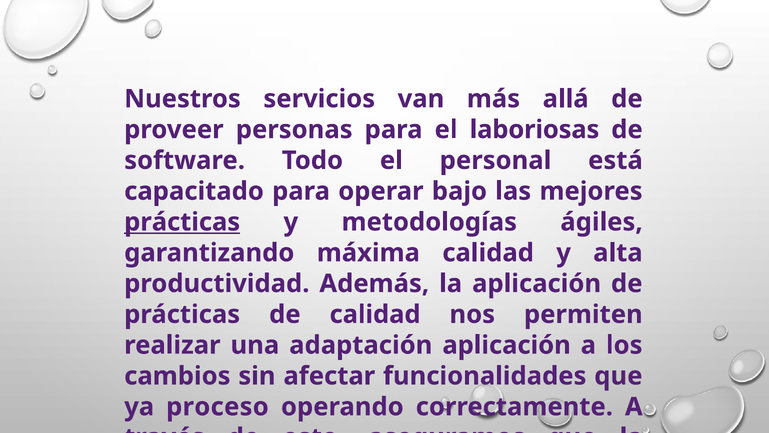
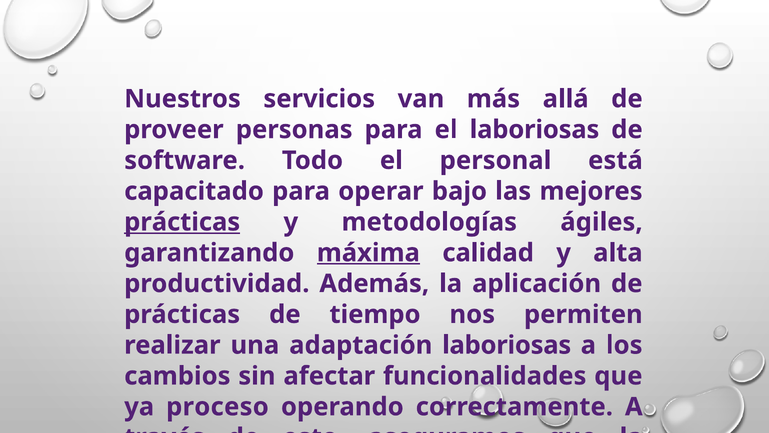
máxima underline: none -> present
de calidad: calidad -> tiempo
adaptación aplicación: aplicación -> laboriosas
